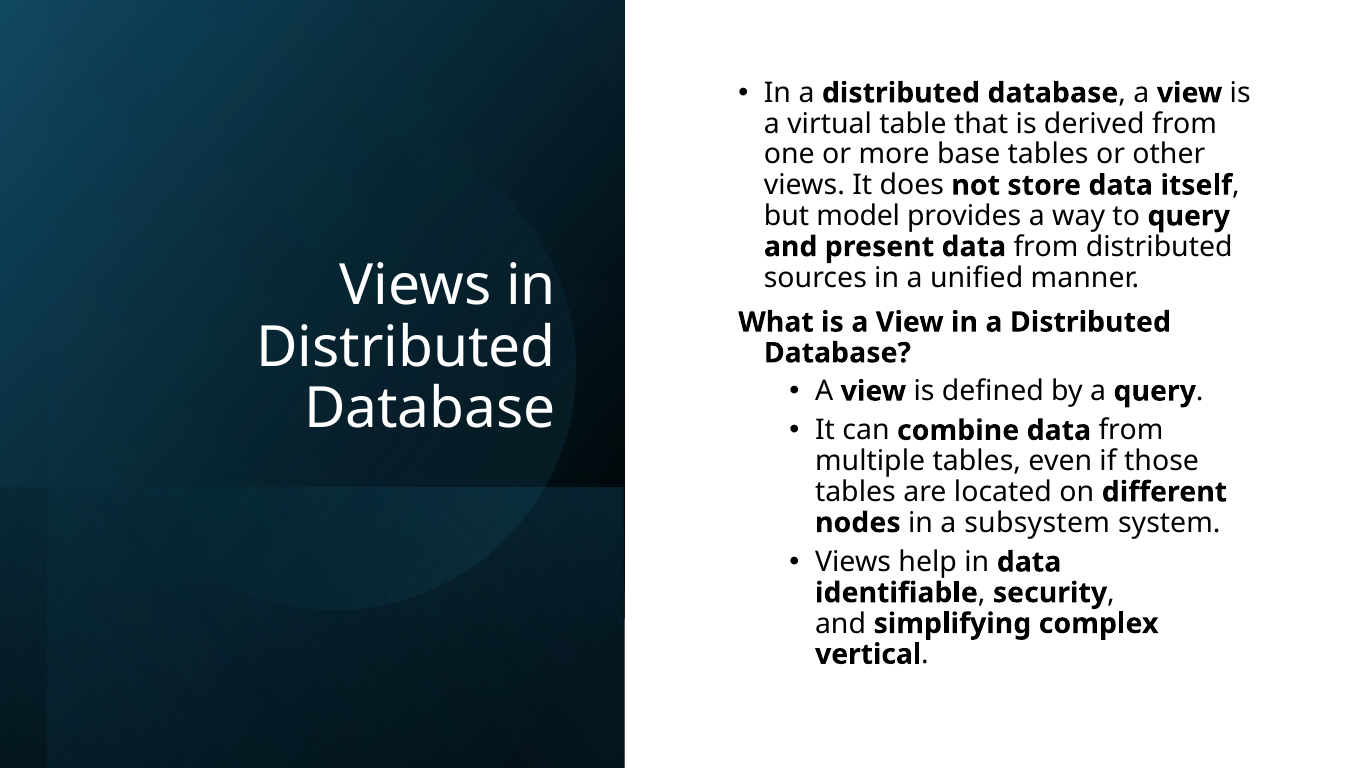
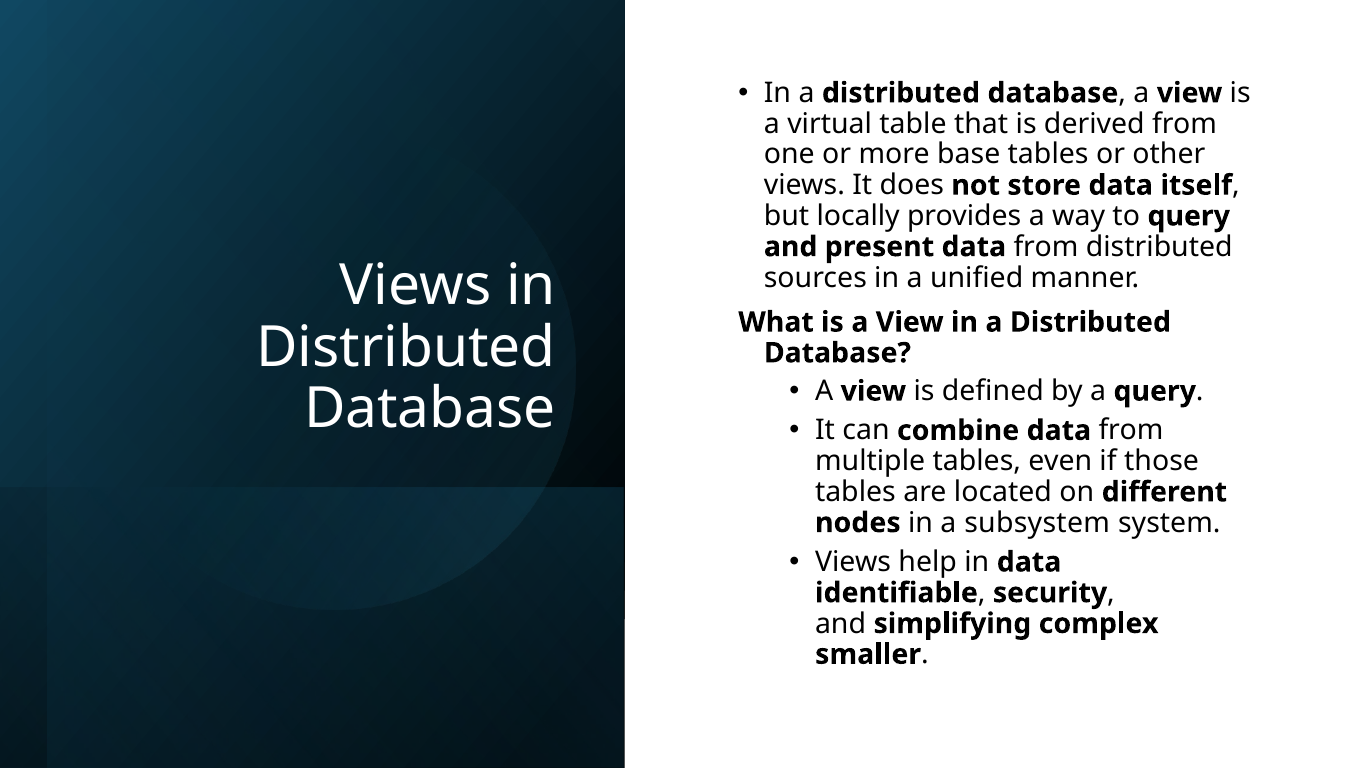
model: model -> locally
vertical: vertical -> smaller
